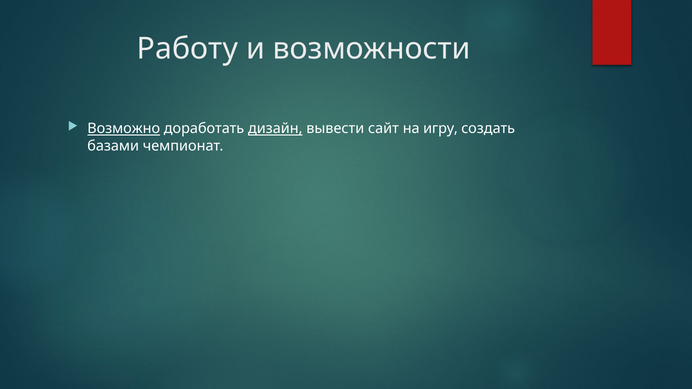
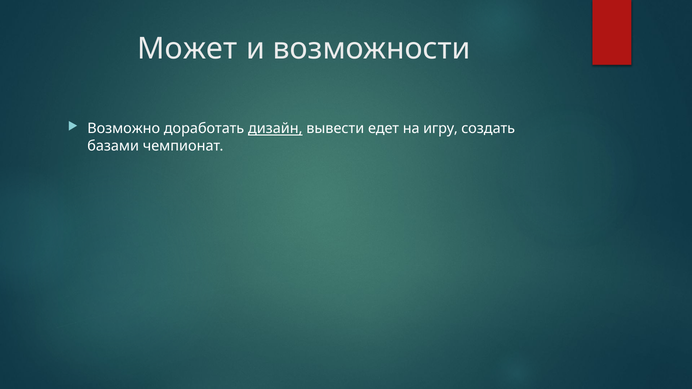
Работу: Работу -> Может
Возможно underline: present -> none
сайт: сайт -> едет
